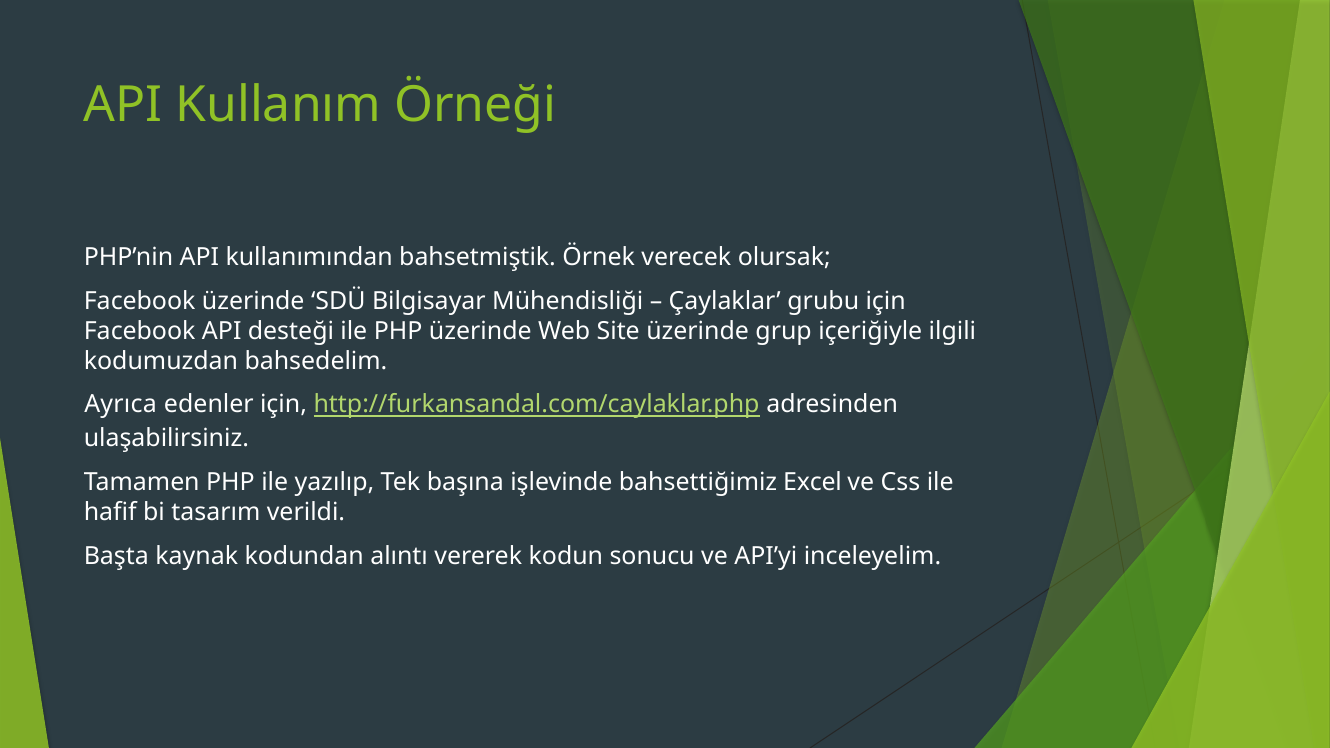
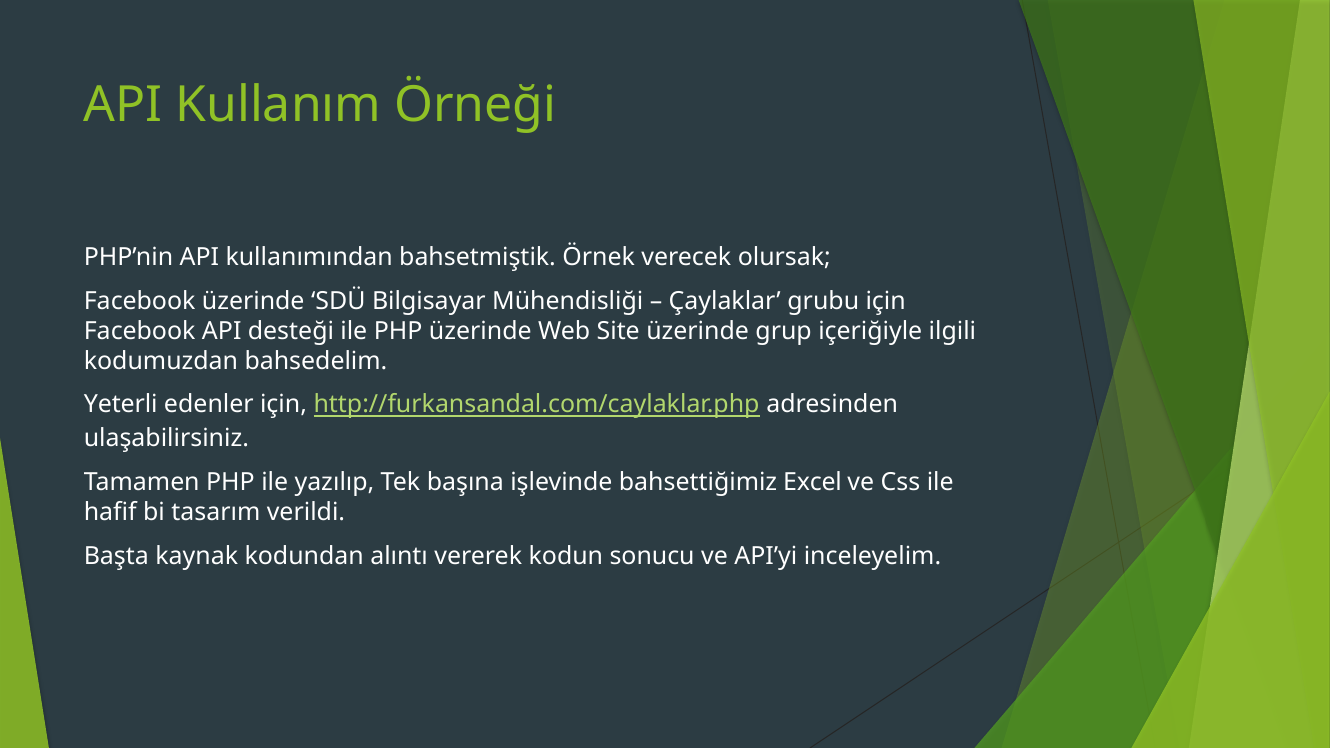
Ayrıca: Ayrıca -> Yeterli
